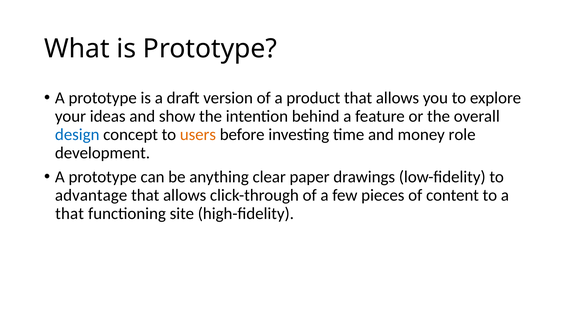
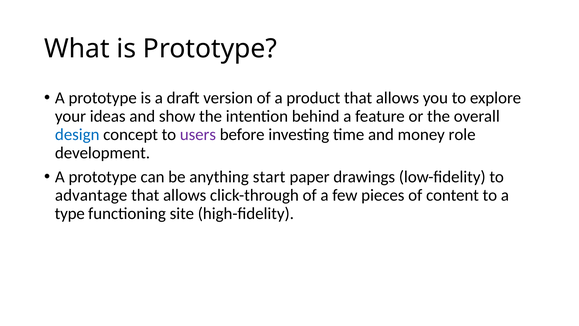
users colour: orange -> purple
clear: clear -> start
that at (70, 213): that -> type
